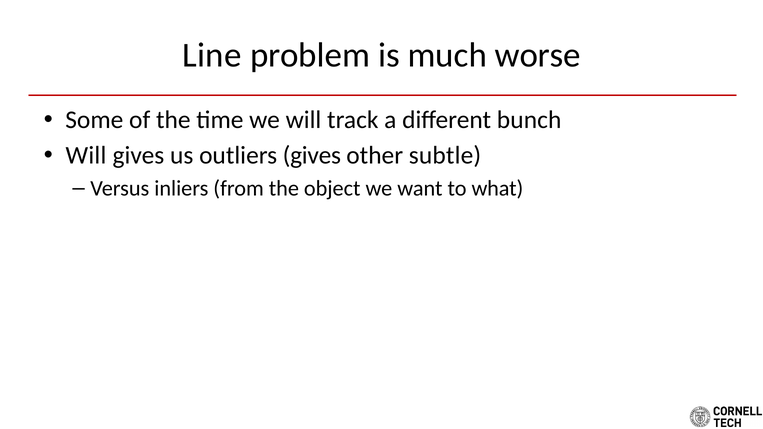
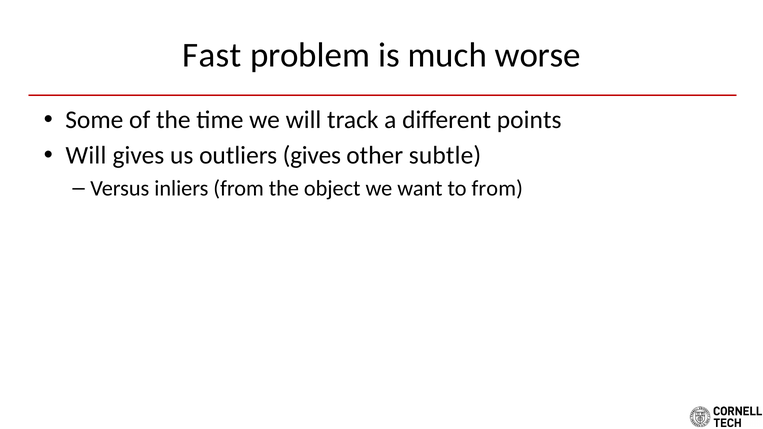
Line: Line -> Fast
bunch: bunch -> points
to what: what -> from
